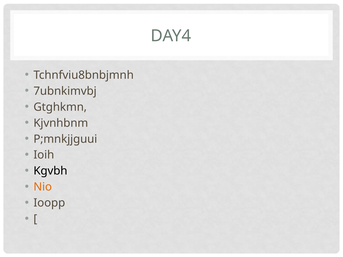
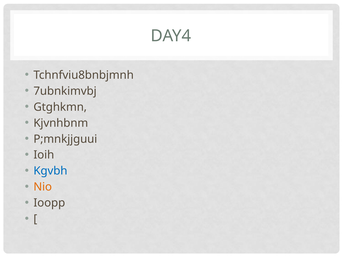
Kgvbh colour: black -> blue
